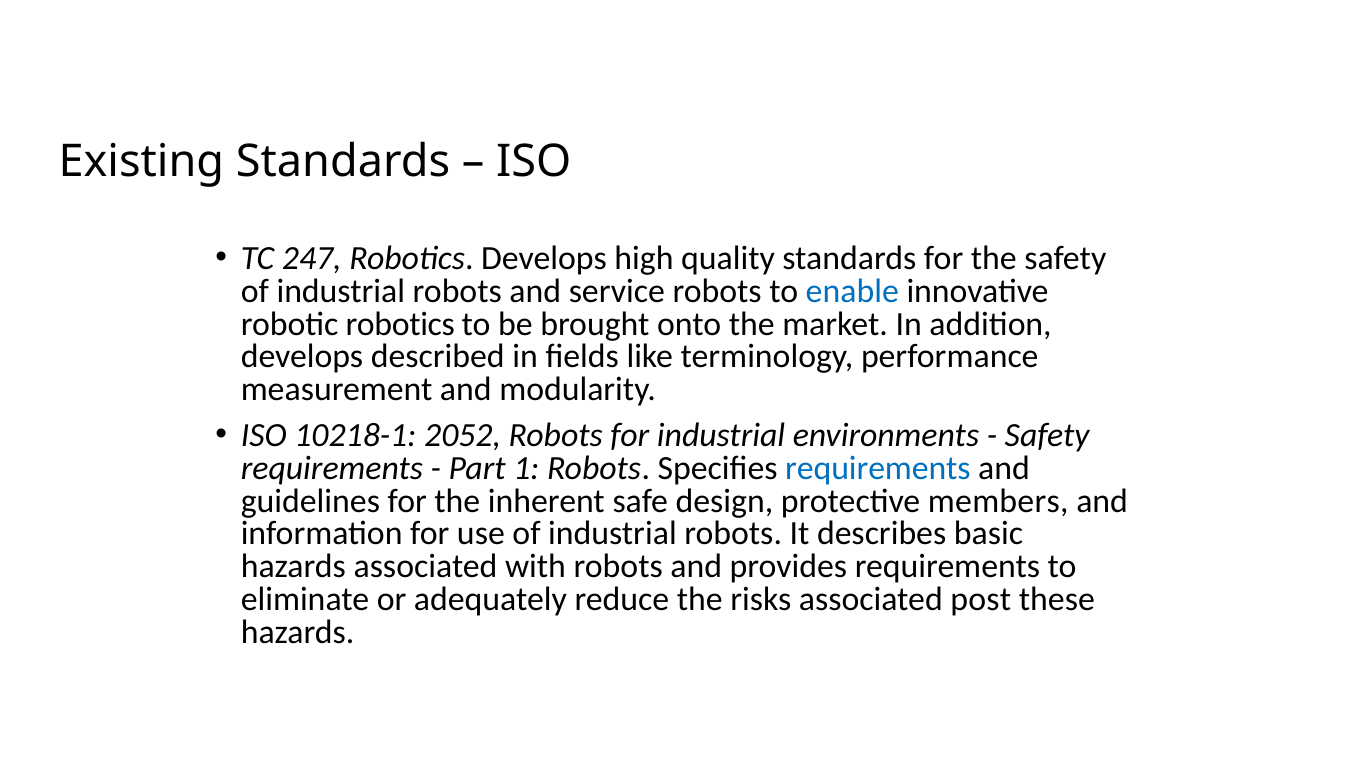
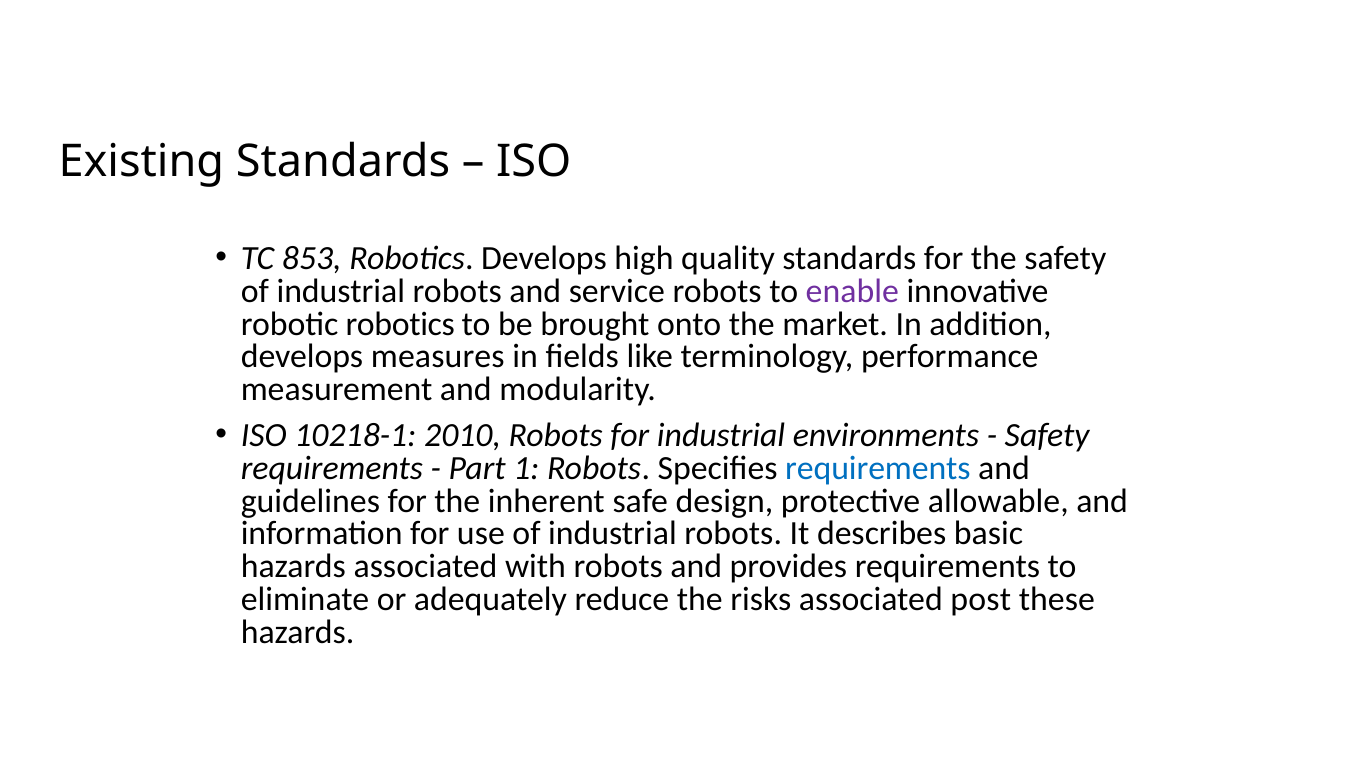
247: 247 -> 853
enable colour: blue -> purple
described: described -> measures
2052: 2052 -> 2010
members: members -> allowable
